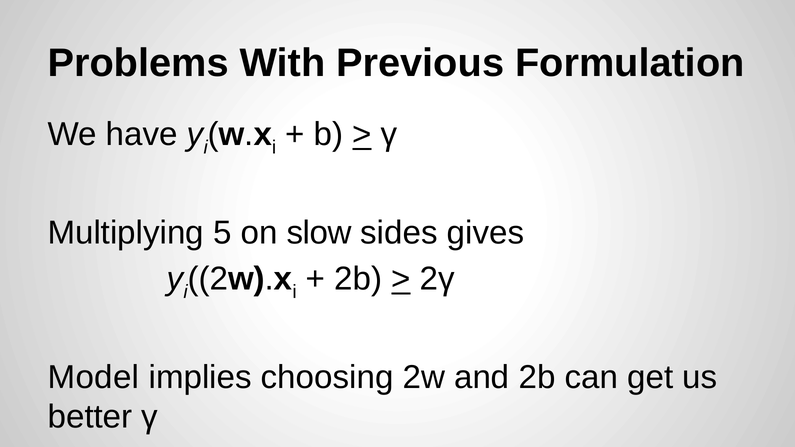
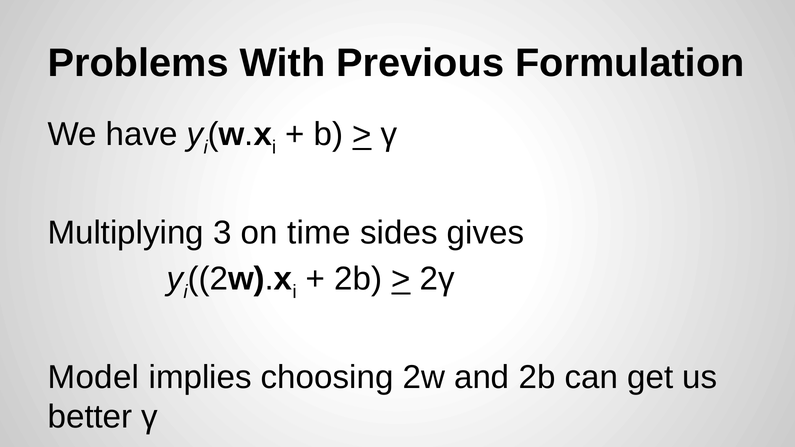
5: 5 -> 3
slow: slow -> time
